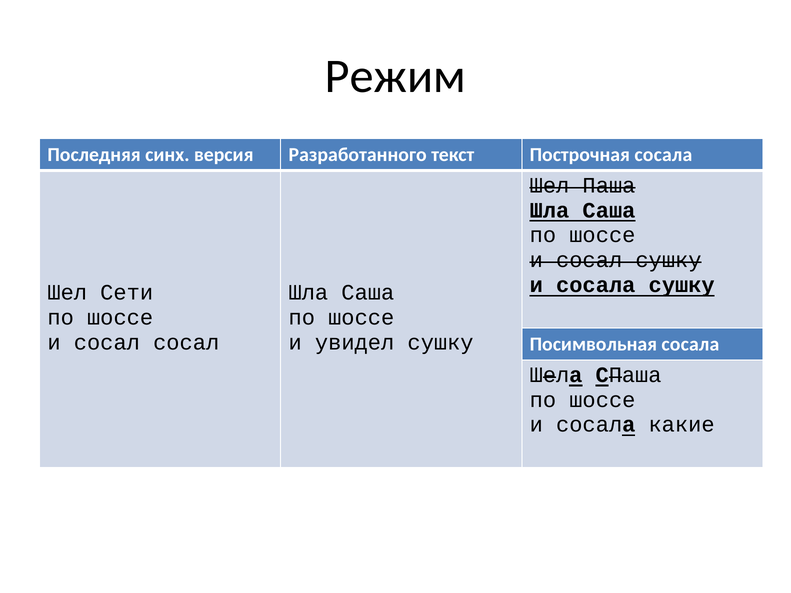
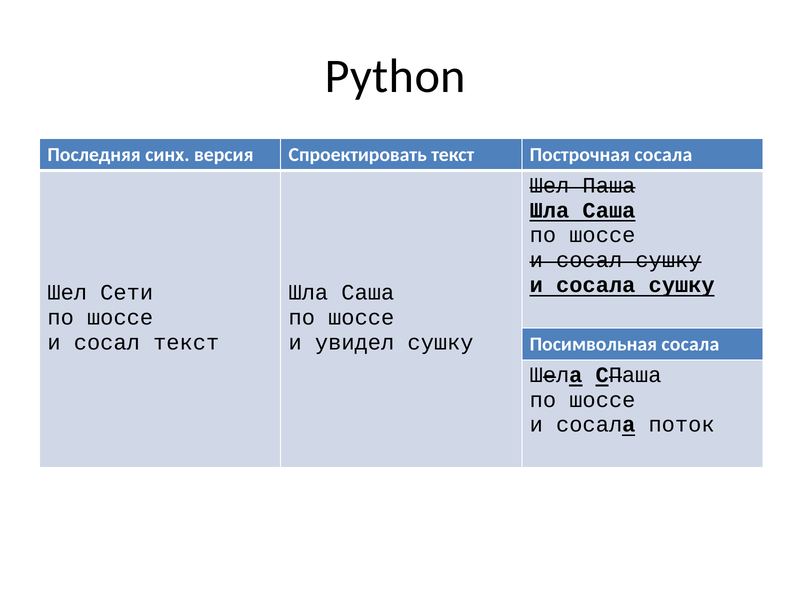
Режим: Режим -> Python
Разработанного: Разработанного -> Спроектировать
сосал сосал: сосал -> текст
какие: какие -> поток
